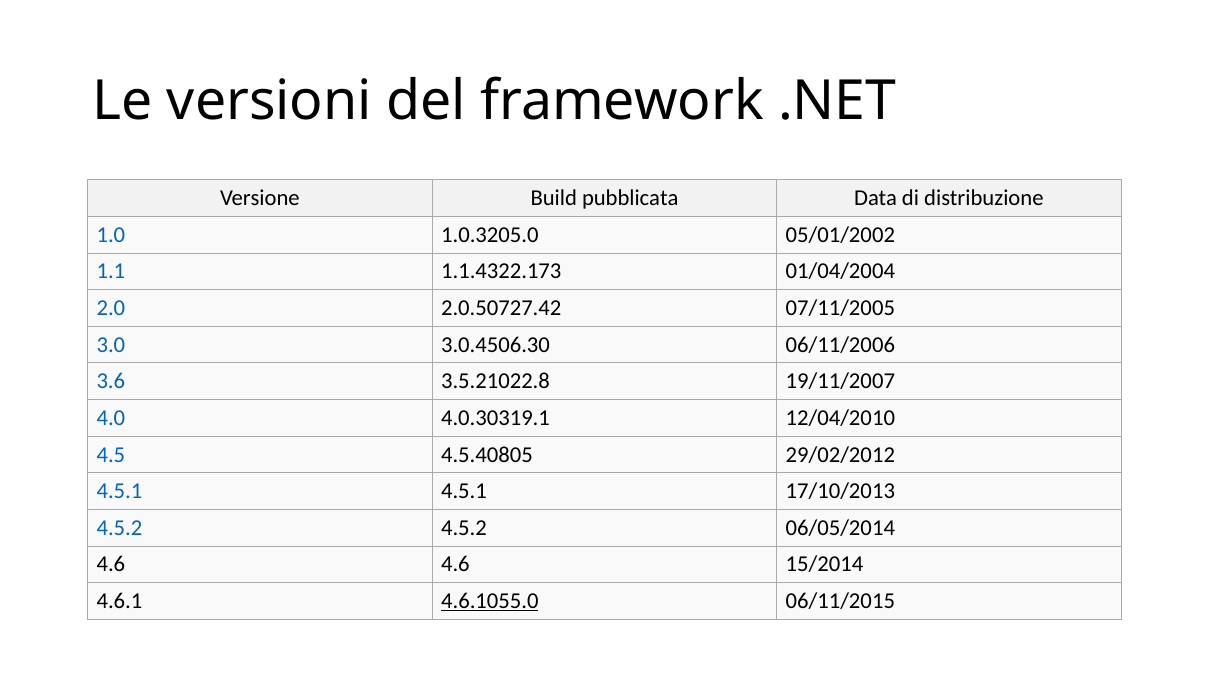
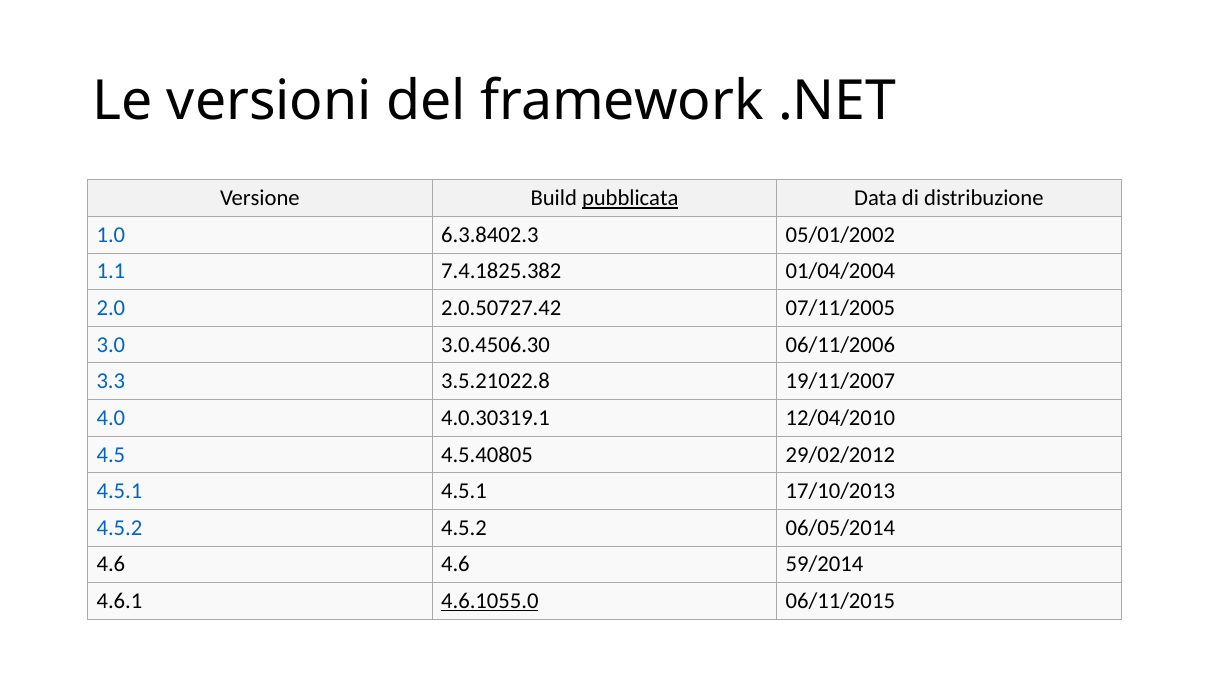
pubblicata underline: none -> present
1.0.3205.0: 1.0.3205.0 -> 6.3.8402.3
1.1.4322.173: 1.1.4322.173 -> 7.4.1825.382
3.6: 3.6 -> 3.3
15/2014: 15/2014 -> 59/2014
